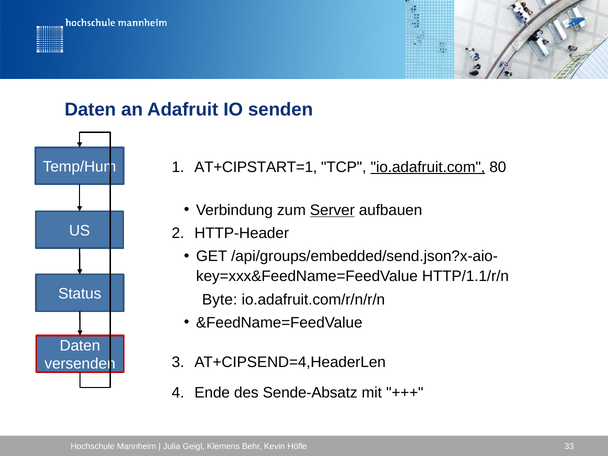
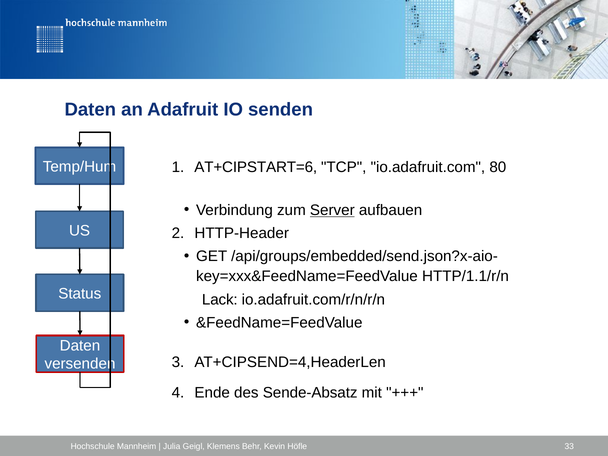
AT+CIPSTART=1: AT+CIPSTART=1 -> AT+CIPSTART=6
io.adafruit.com underline: present -> none
Byte: Byte -> Lack
